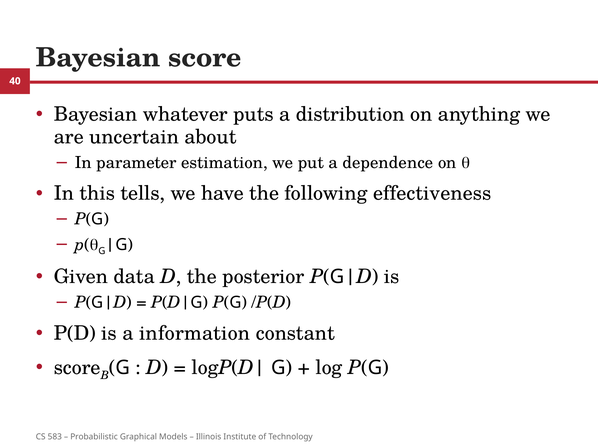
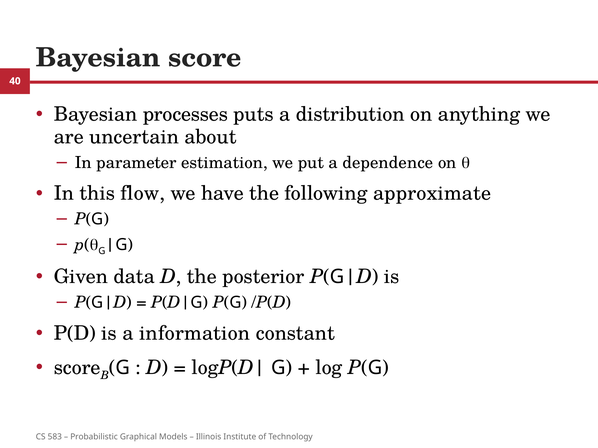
whatever: whatever -> processes
tells: tells -> flow
effectiveness: effectiveness -> approximate
